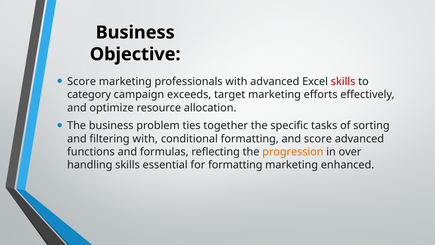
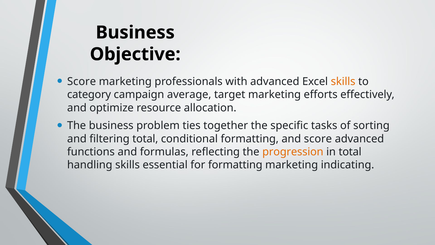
skills at (343, 82) colour: red -> orange
exceeds: exceeds -> average
filtering with: with -> total
in over: over -> total
enhanced: enhanced -> indicating
